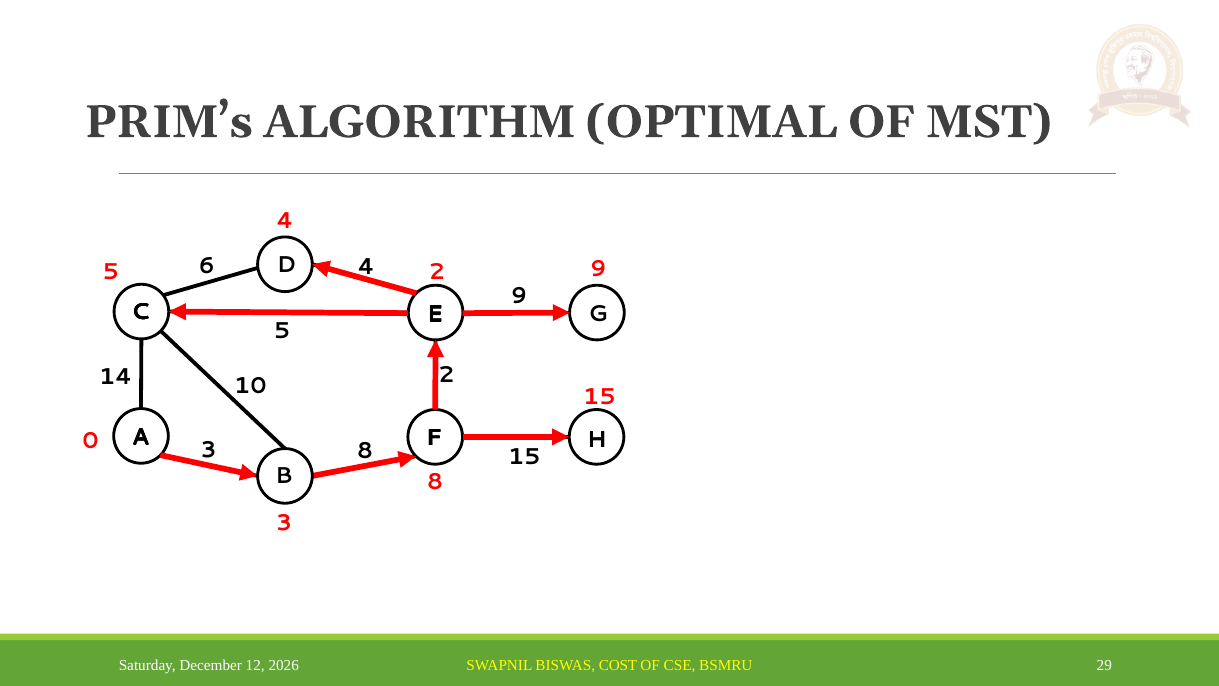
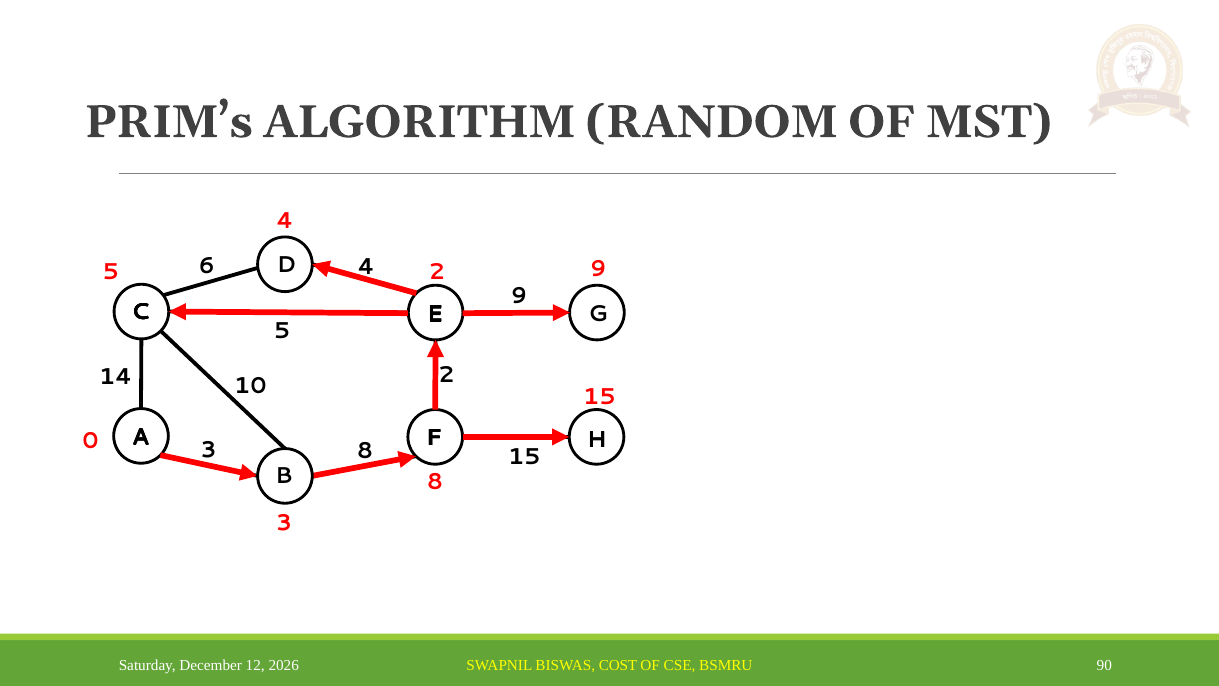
OPTIMAL: OPTIMAL -> RANDOM
29: 29 -> 90
